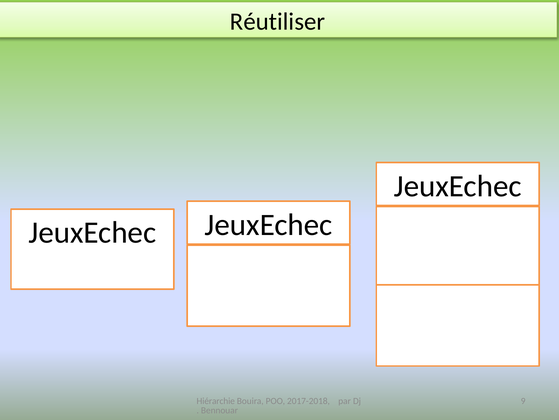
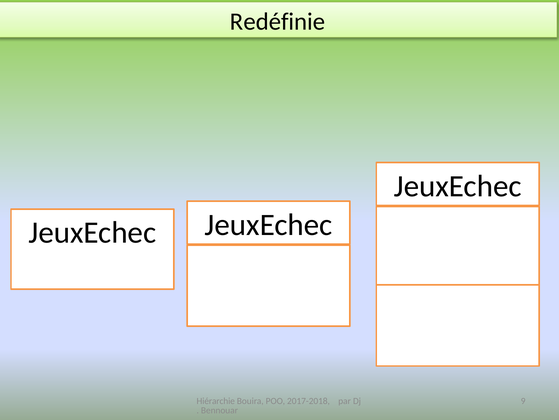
Réutiliser: Réutiliser -> Redéfinie
